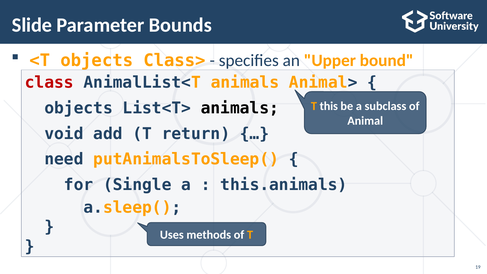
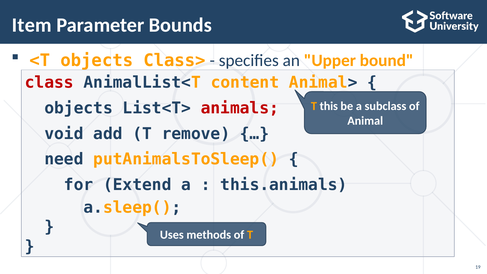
Slide: Slide -> Item
AnimalList<T animals: animals -> content
animals at (240, 108) colour: black -> red
return: return -> remove
Single: Single -> Extend
